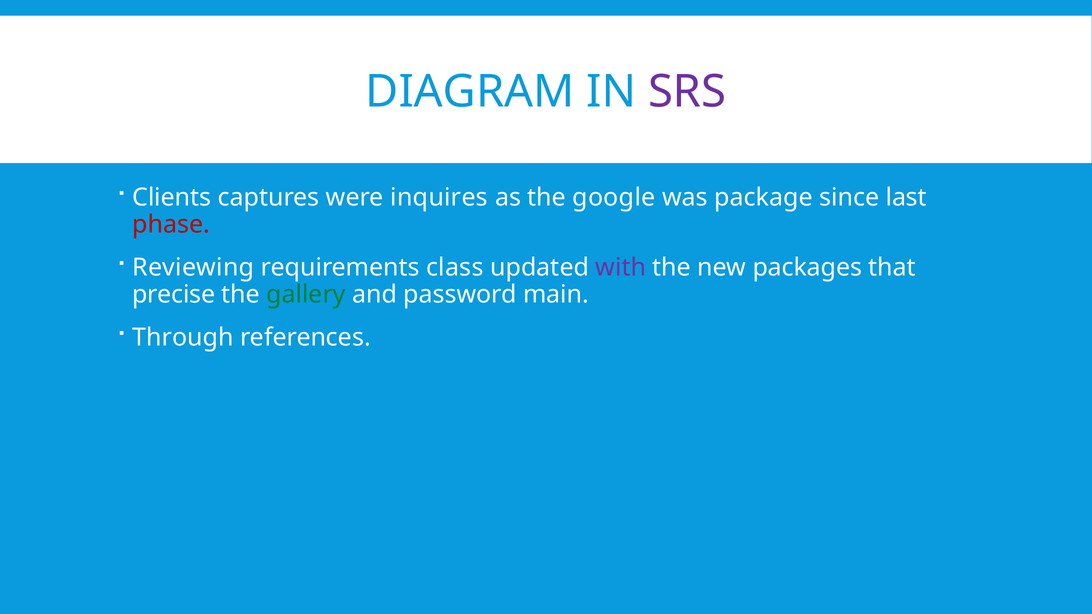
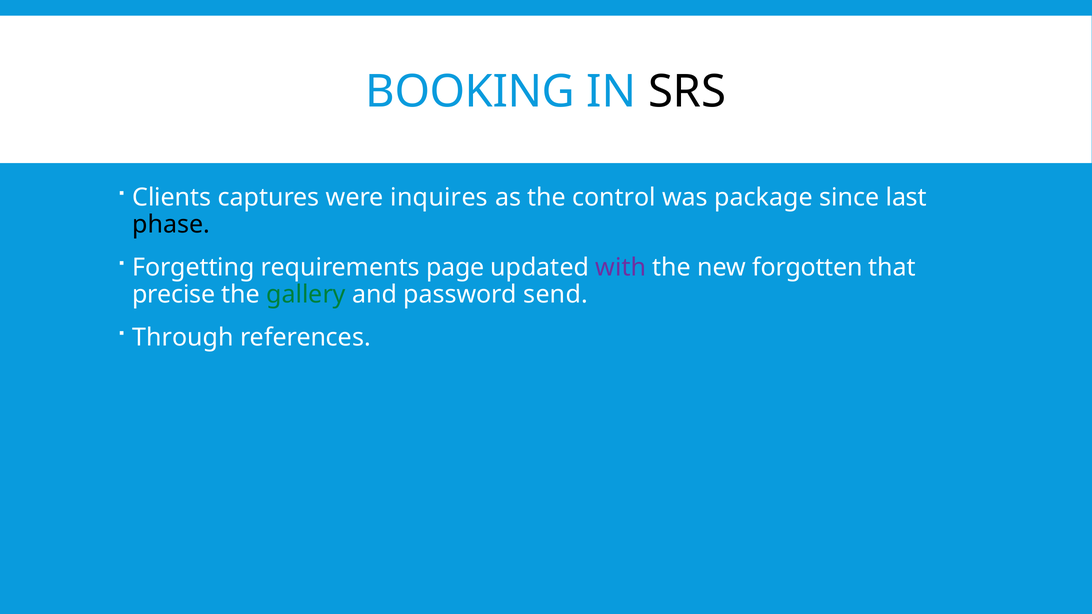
DIAGRAM: DIAGRAM -> BOOKING
SRS colour: purple -> black
google: google -> control
phase colour: red -> black
Reviewing: Reviewing -> Forgetting
class: class -> page
packages: packages -> forgotten
main: main -> send
